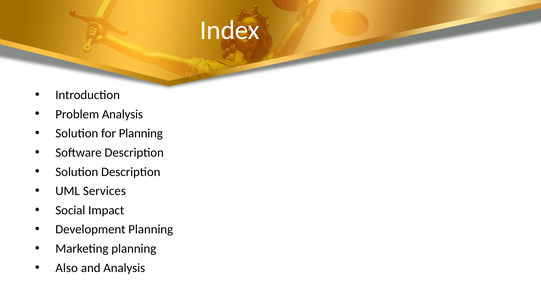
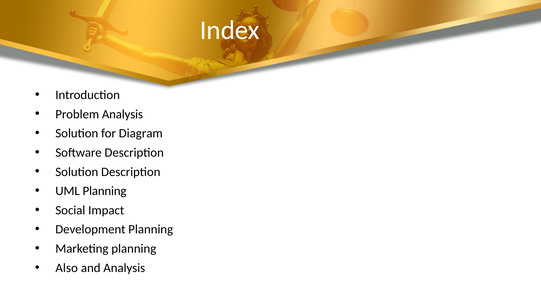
for Planning: Planning -> Diagram
UML Services: Services -> Planning
